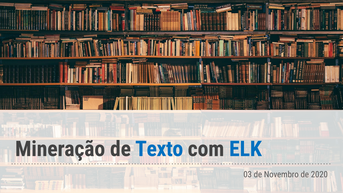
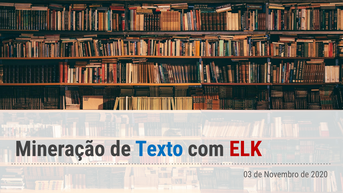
ELK colour: blue -> red
